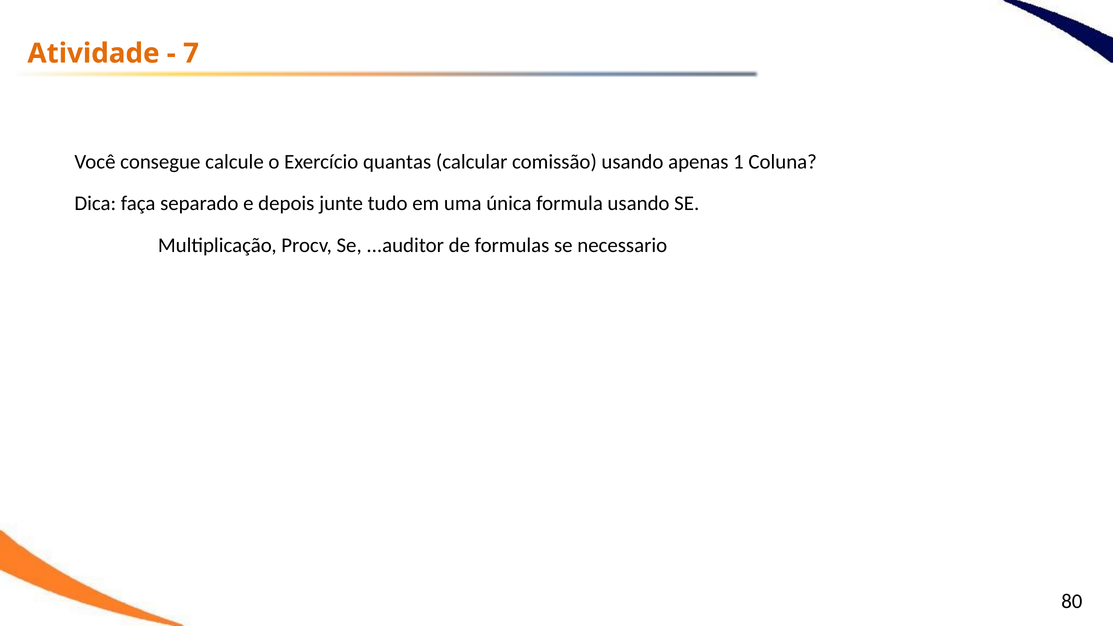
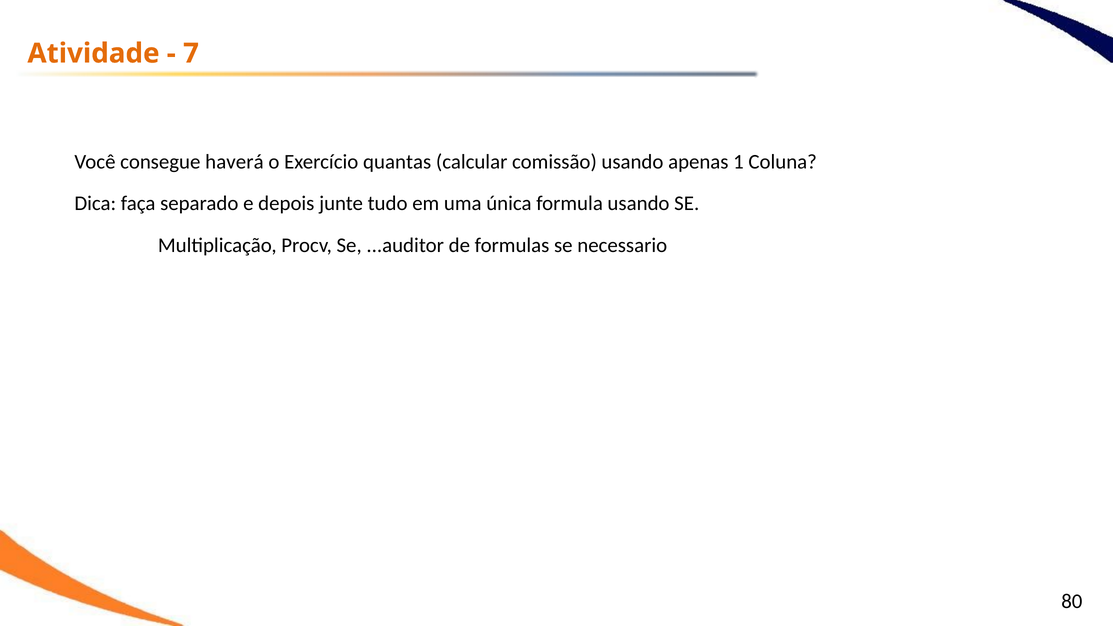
calcule: calcule -> haverá
